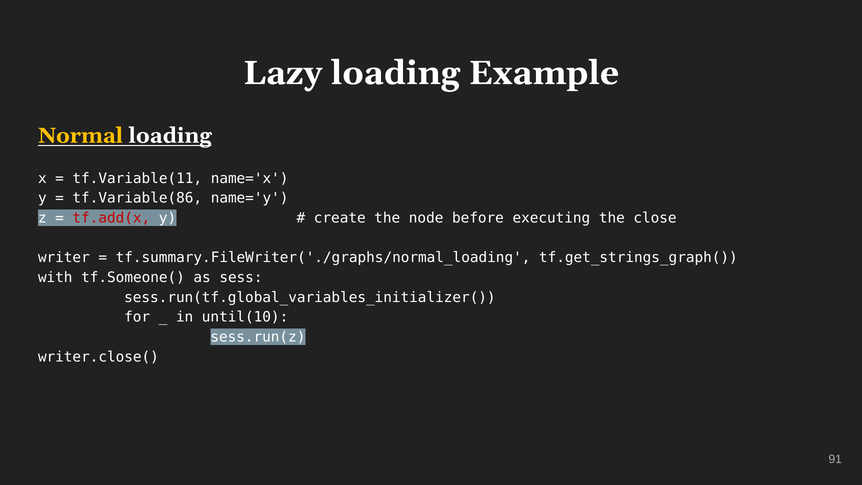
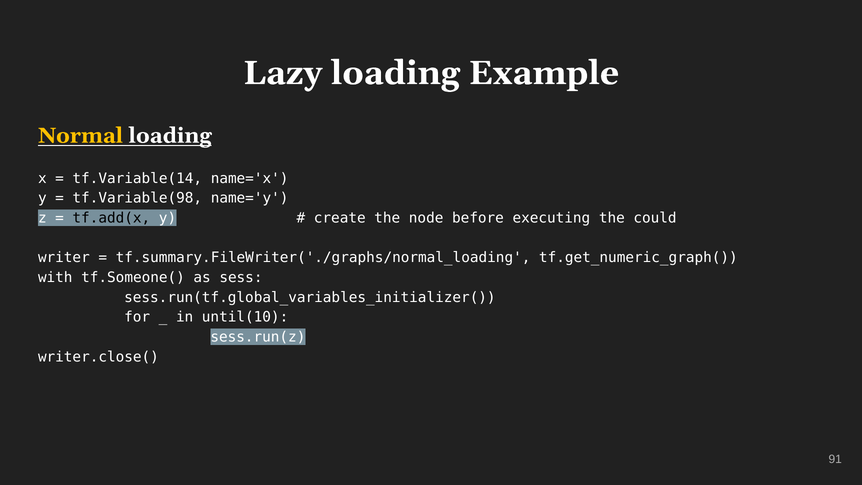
tf.Variable(11: tf.Variable(11 -> tf.Variable(14
tf.Variable(86: tf.Variable(86 -> tf.Variable(98
tf.add(x colour: red -> black
close: close -> could
tf.get_strings_graph(: tf.get_strings_graph( -> tf.get_numeric_graph(
